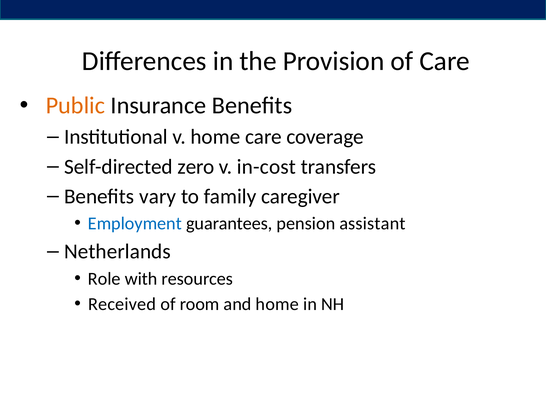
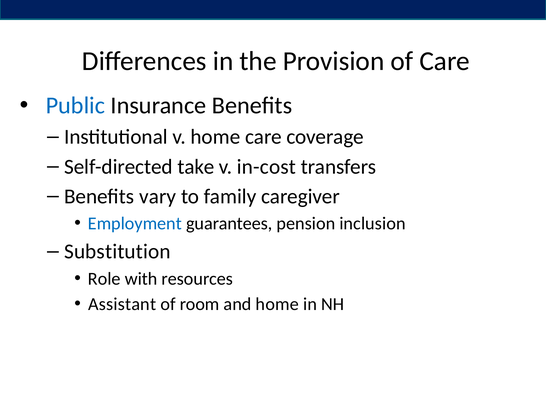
Public colour: orange -> blue
zero: zero -> take
assistant: assistant -> inclusion
Netherlands: Netherlands -> Substitution
Received: Received -> Assistant
